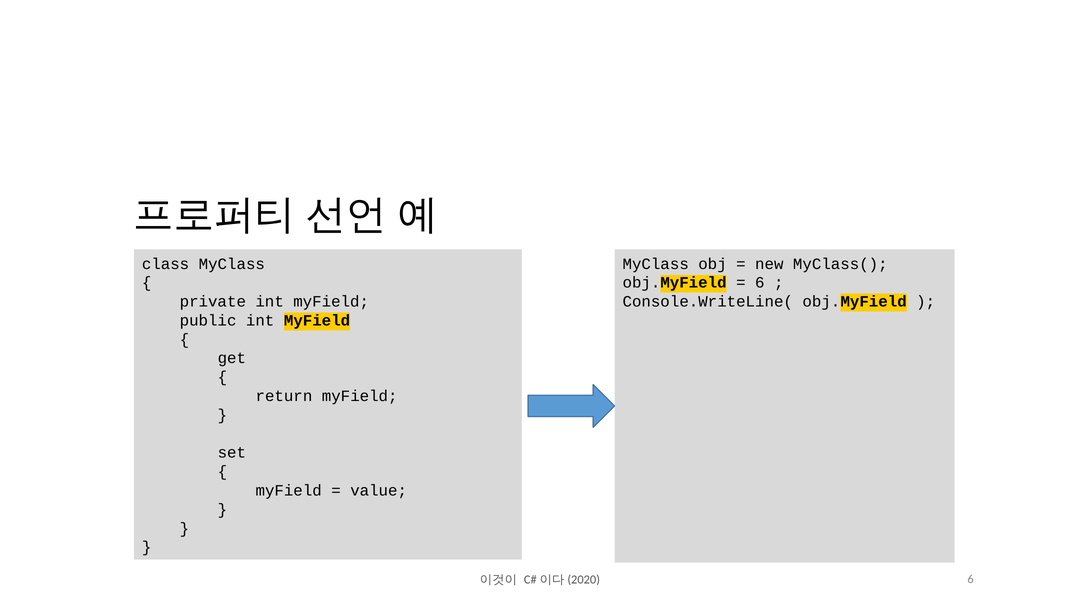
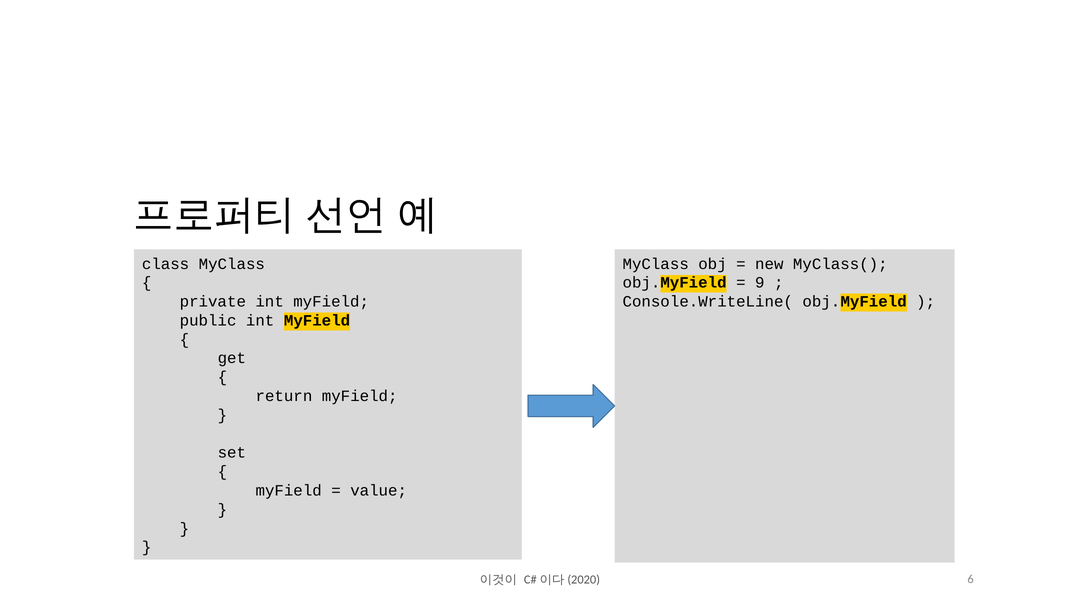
6 at (760, 283): 6 -> 9
